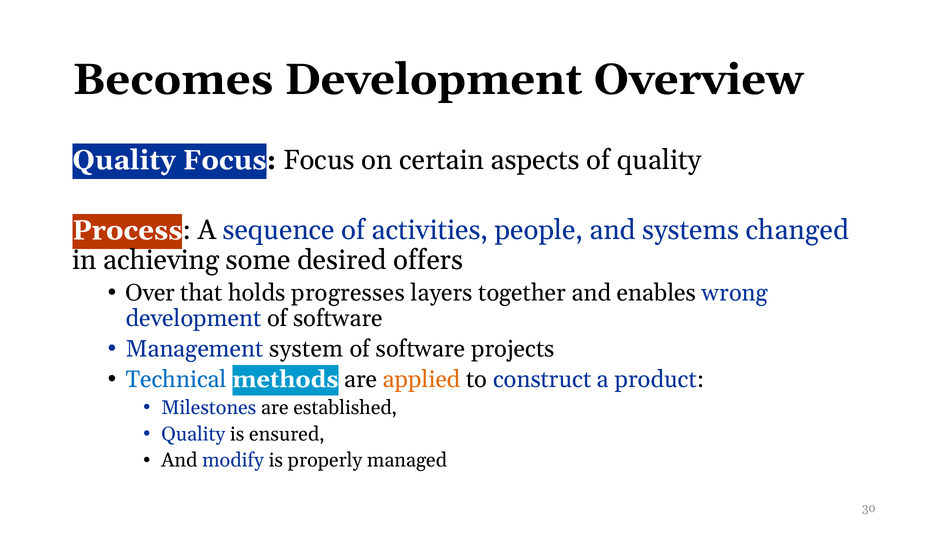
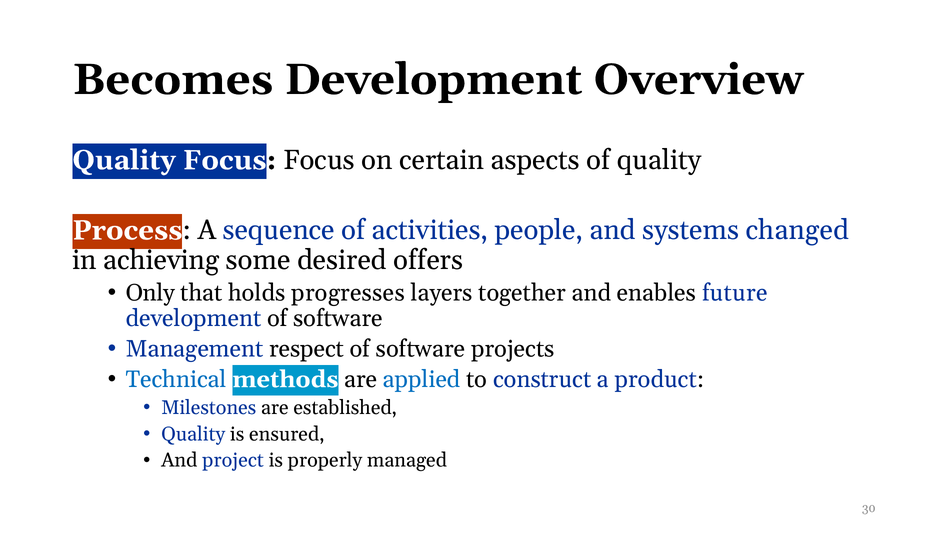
Over: Over -> Only
wrong: wrong -> future
system: system -> respect
applied colour: orange -> blue
modify: modify -> project
